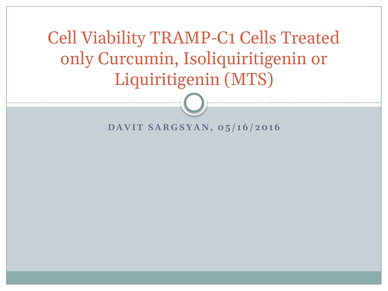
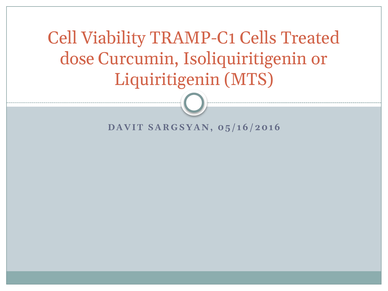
only: only -> dose
